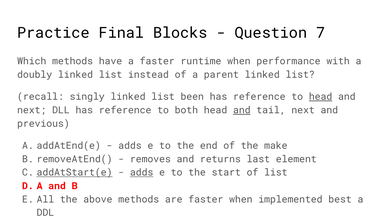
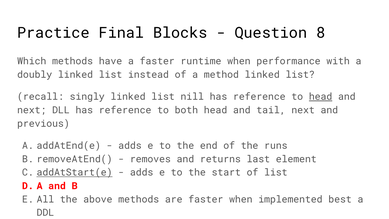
7: 7 -> 8
parent: parent -> method
been: been -> nill
and at (242, 110) underline: present -> none
make: make -> runs
adds at (142, 172) underline: present -> none
